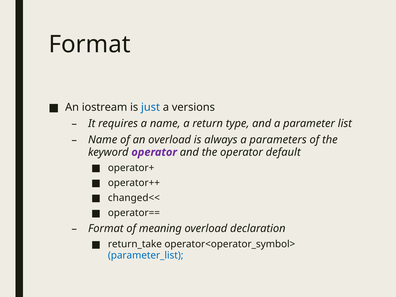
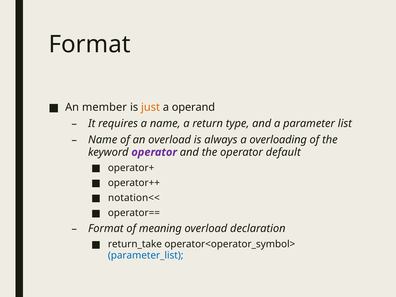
iostream: iostream -> member
just colour: blue -> orange
versions: versions -> operand
parameters: parameters -> overloading
changed<<: changed<< -> notation<<
